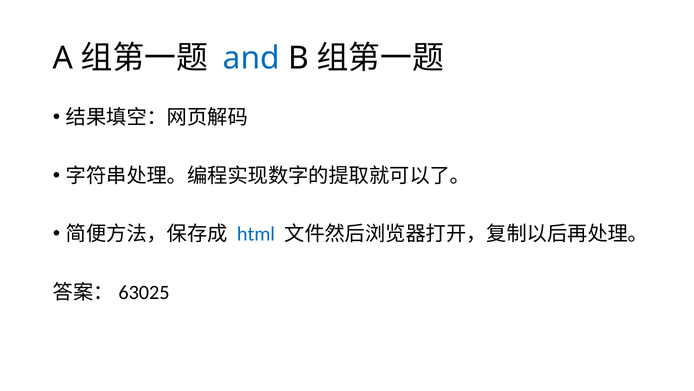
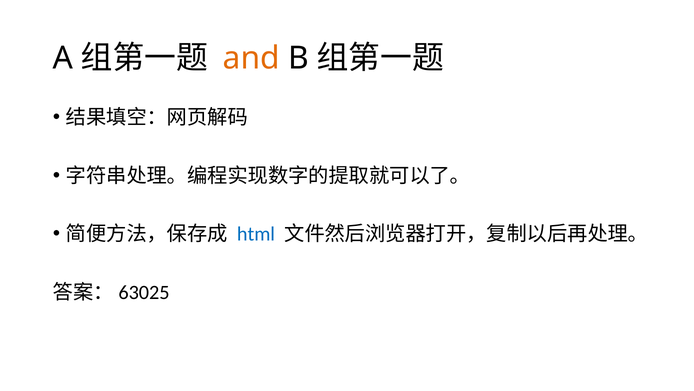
and colour: blue -> orange
